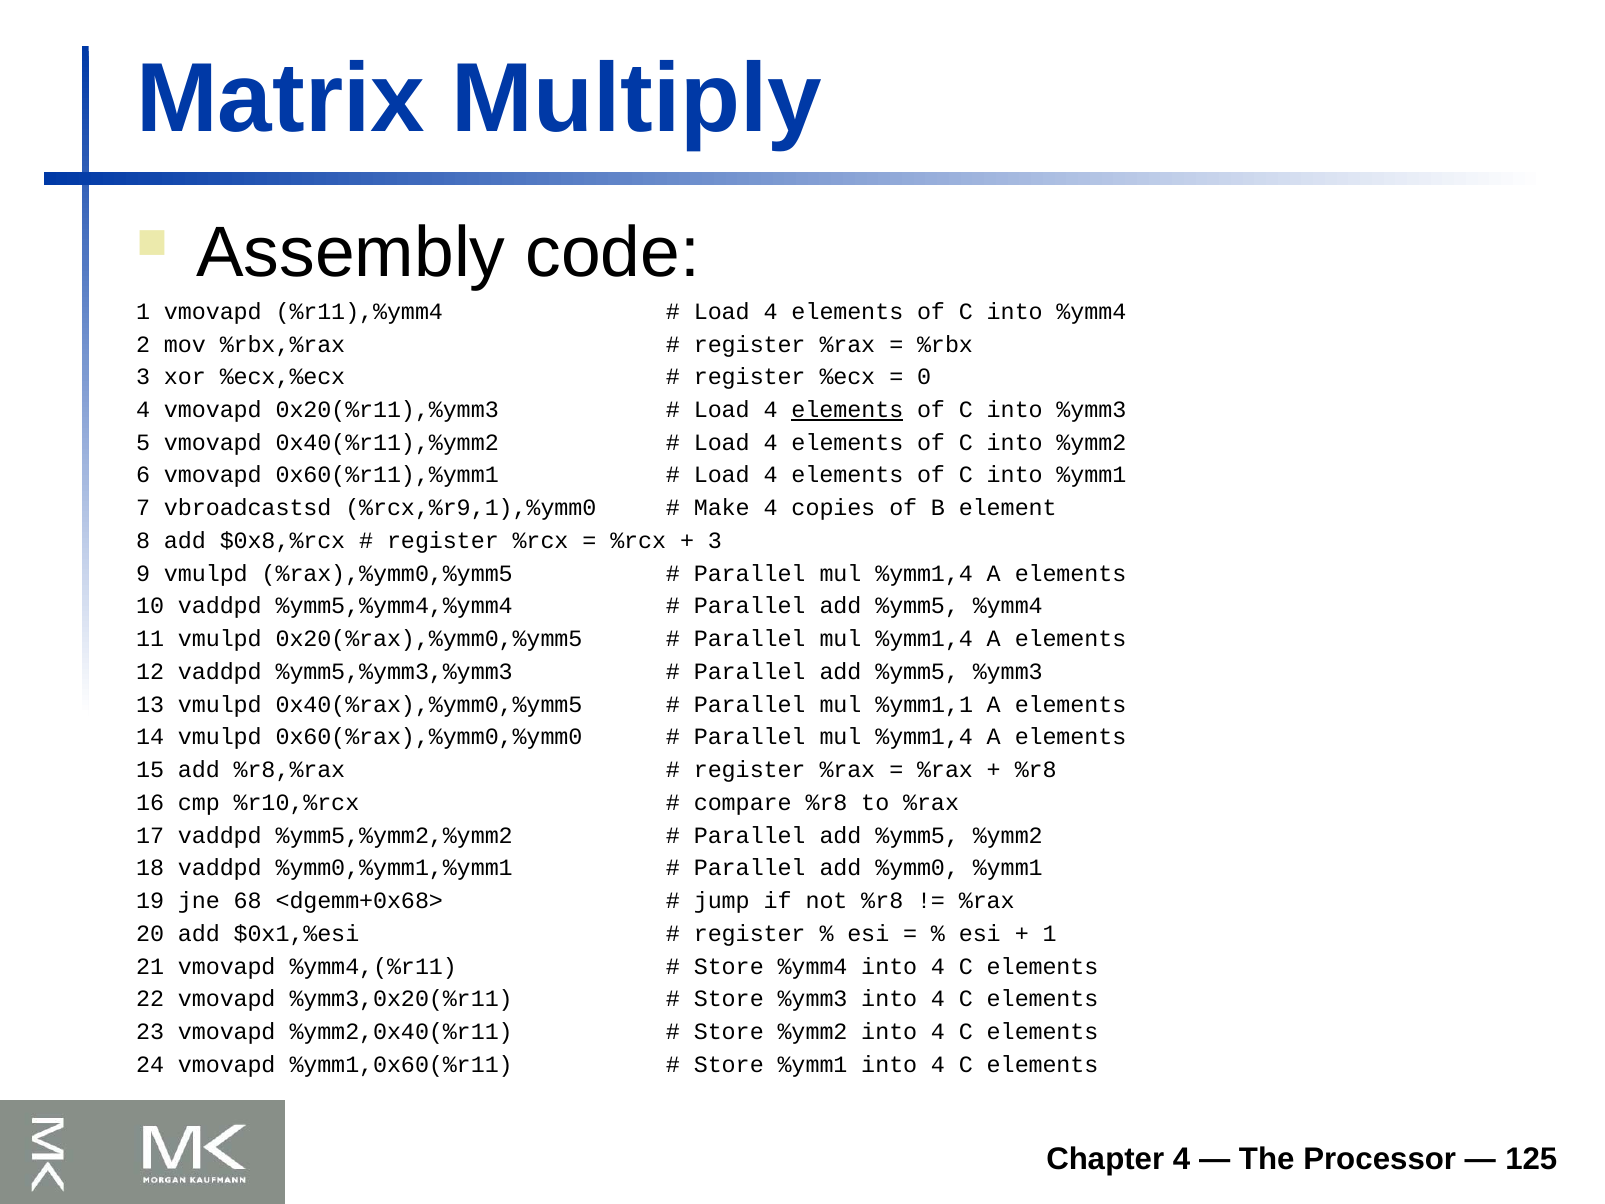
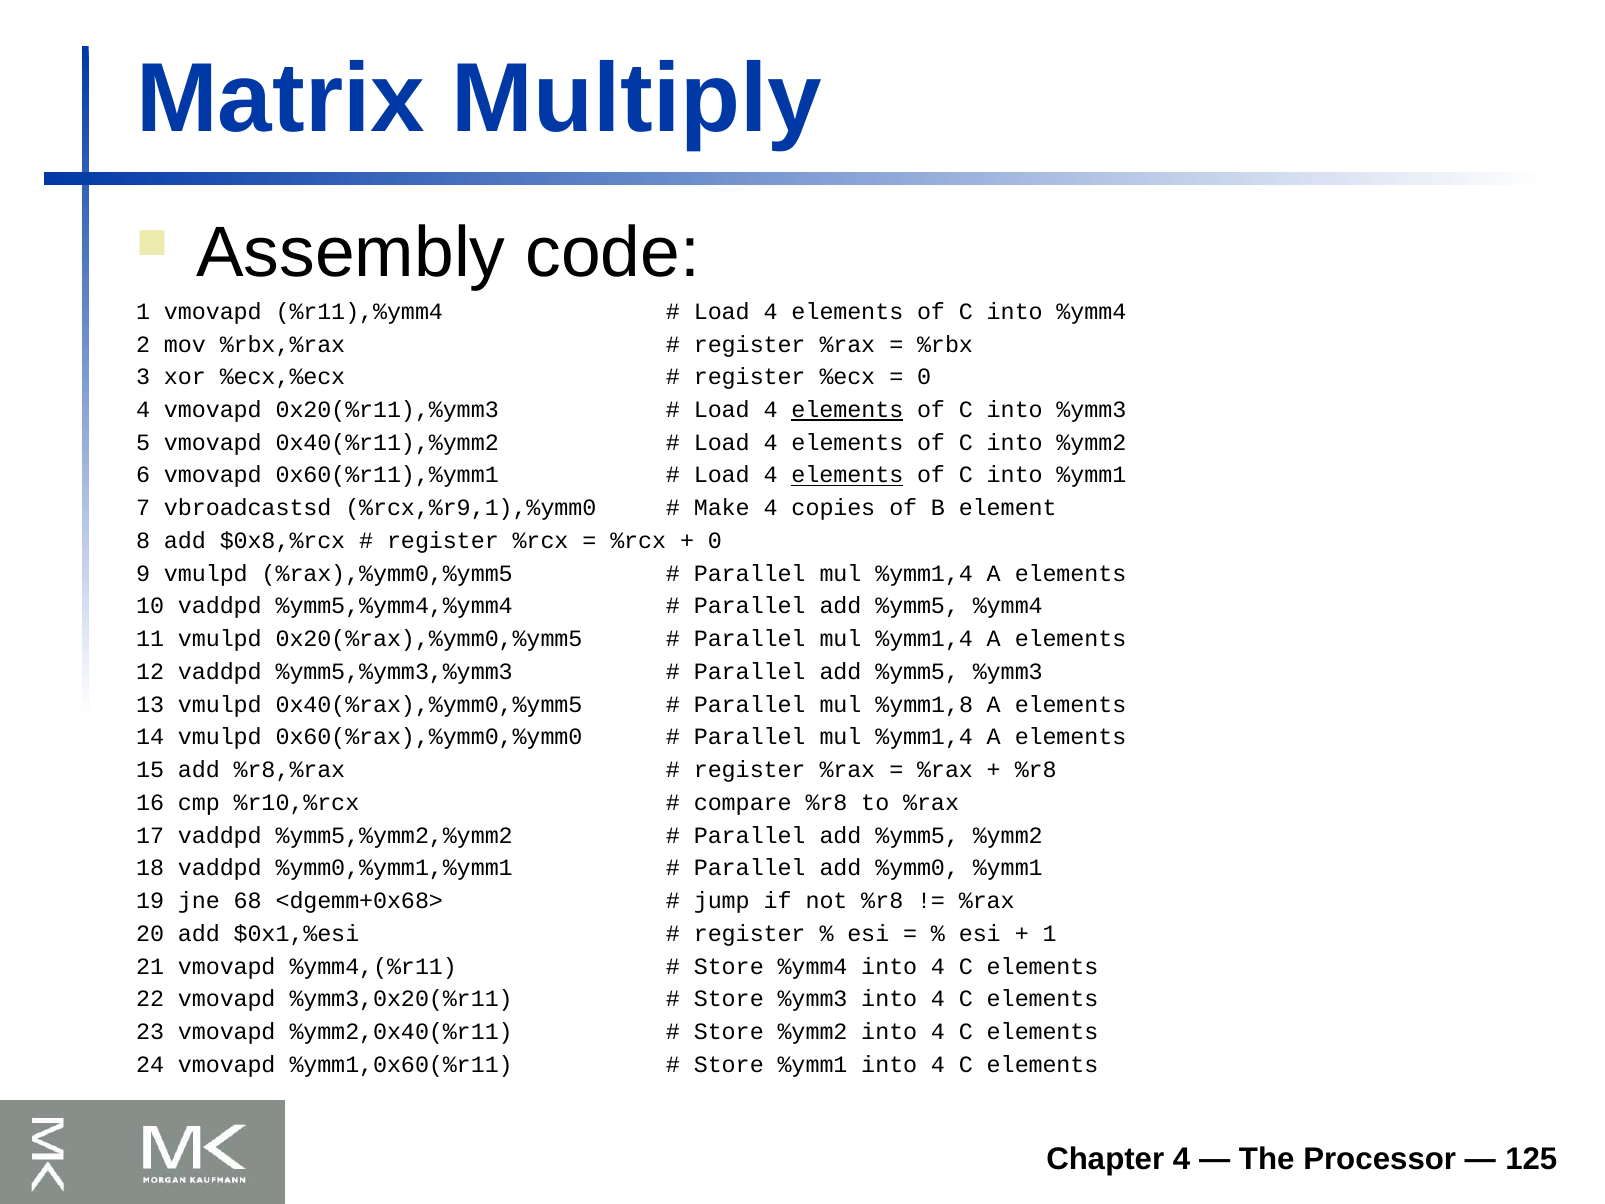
elements at (847, 475) underline: none -> present
3 at (715, 541): 3 -> 0
%ymm1,1: %ymm1,1 -> %ymm1,8
